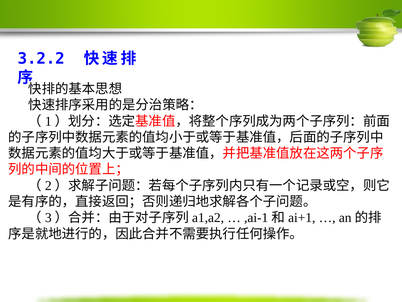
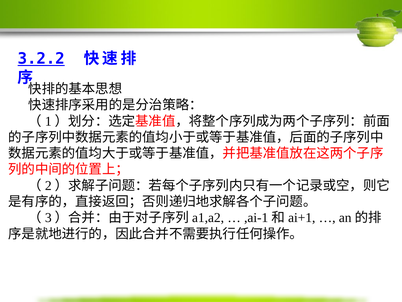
3.2.2 underline: none -> present
